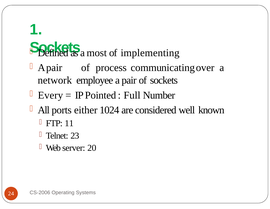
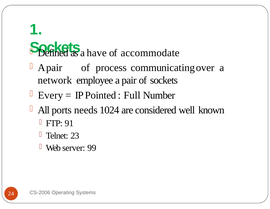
most: most -> have
implementing: implementing -> accommodate
either: either -> needs
11: 11 -> 91
20: 20 -> 99
